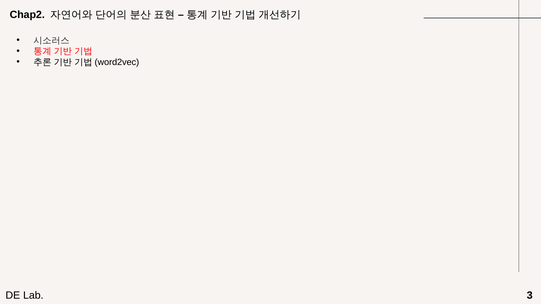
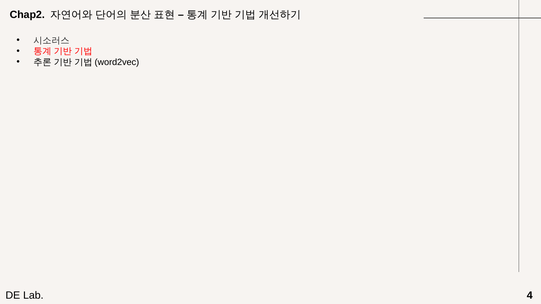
3: 3 -> 4
